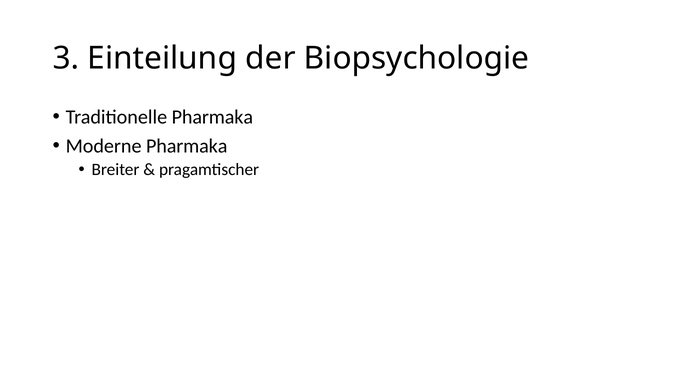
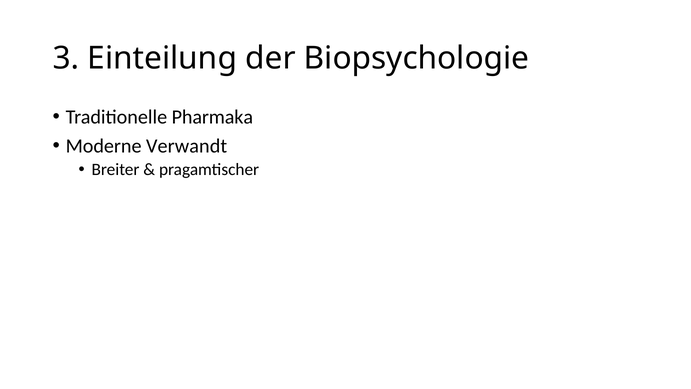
Moderne Pharmaka: Pharmaka -> Verwandt
